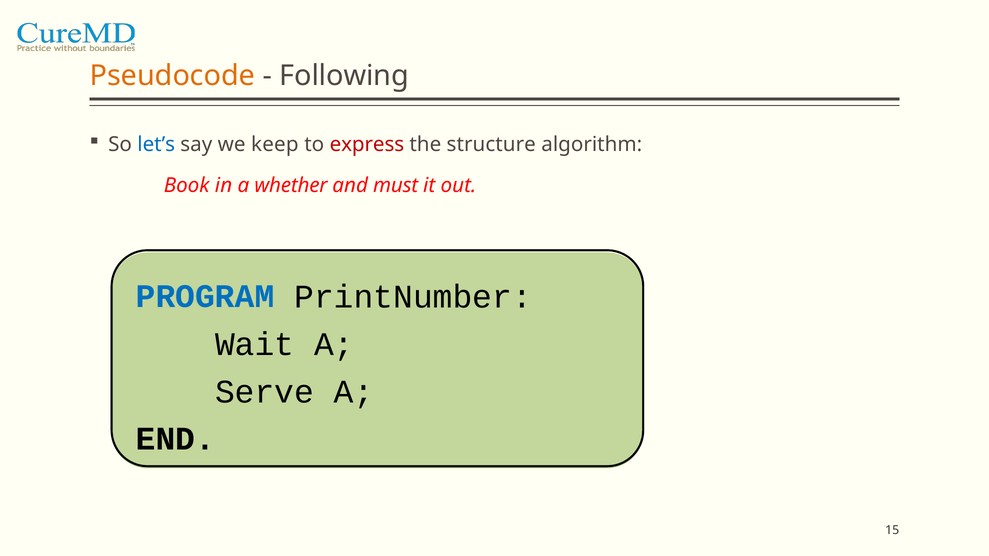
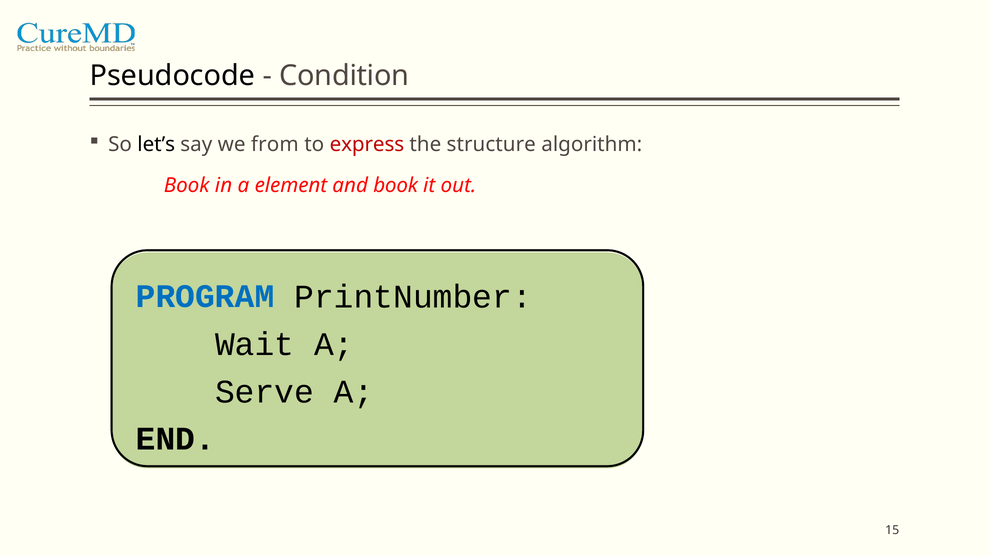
Pseudocode colour: orange -> black
Following: Following -> Condition
let’s colour: blue -> black
keep: keep -> from
whether: whether -> element
and must: must -> book
